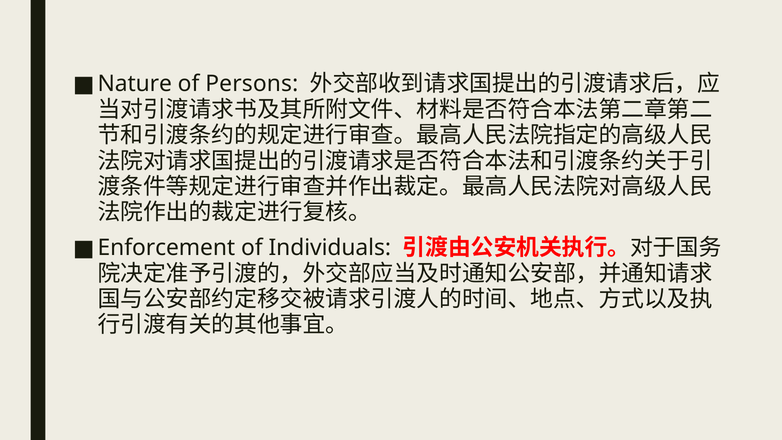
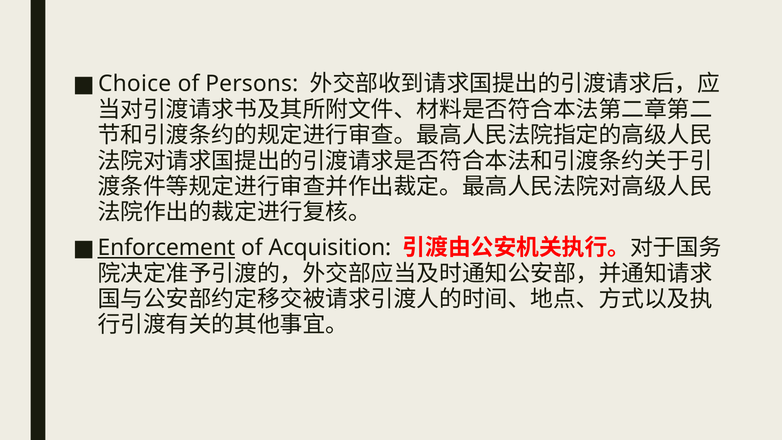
Nature: Nature -> Choice
Enforcement underline: none -> present
Individuals: Individuals -> Acquisition
